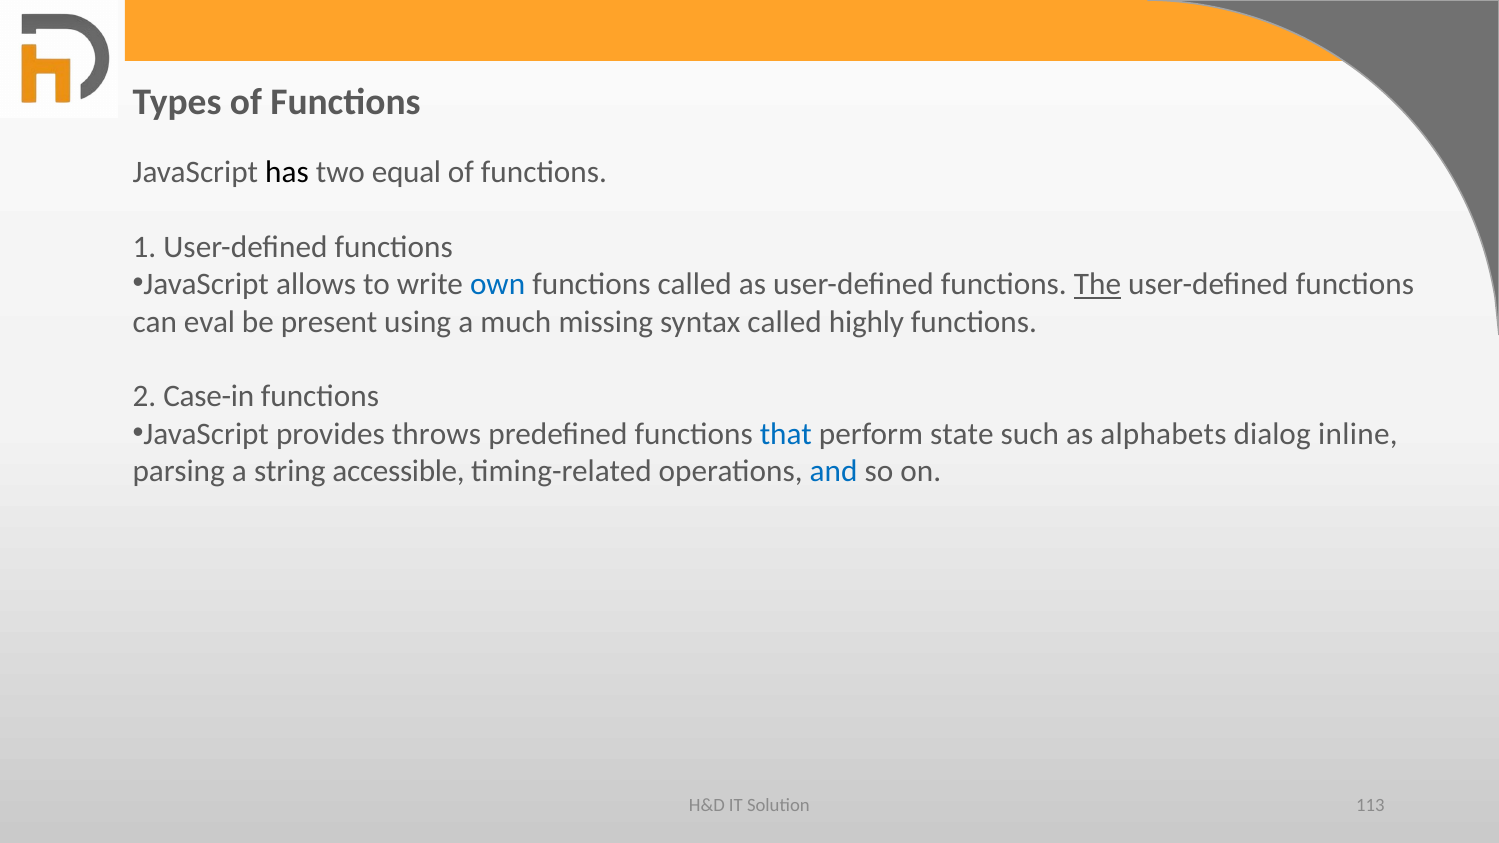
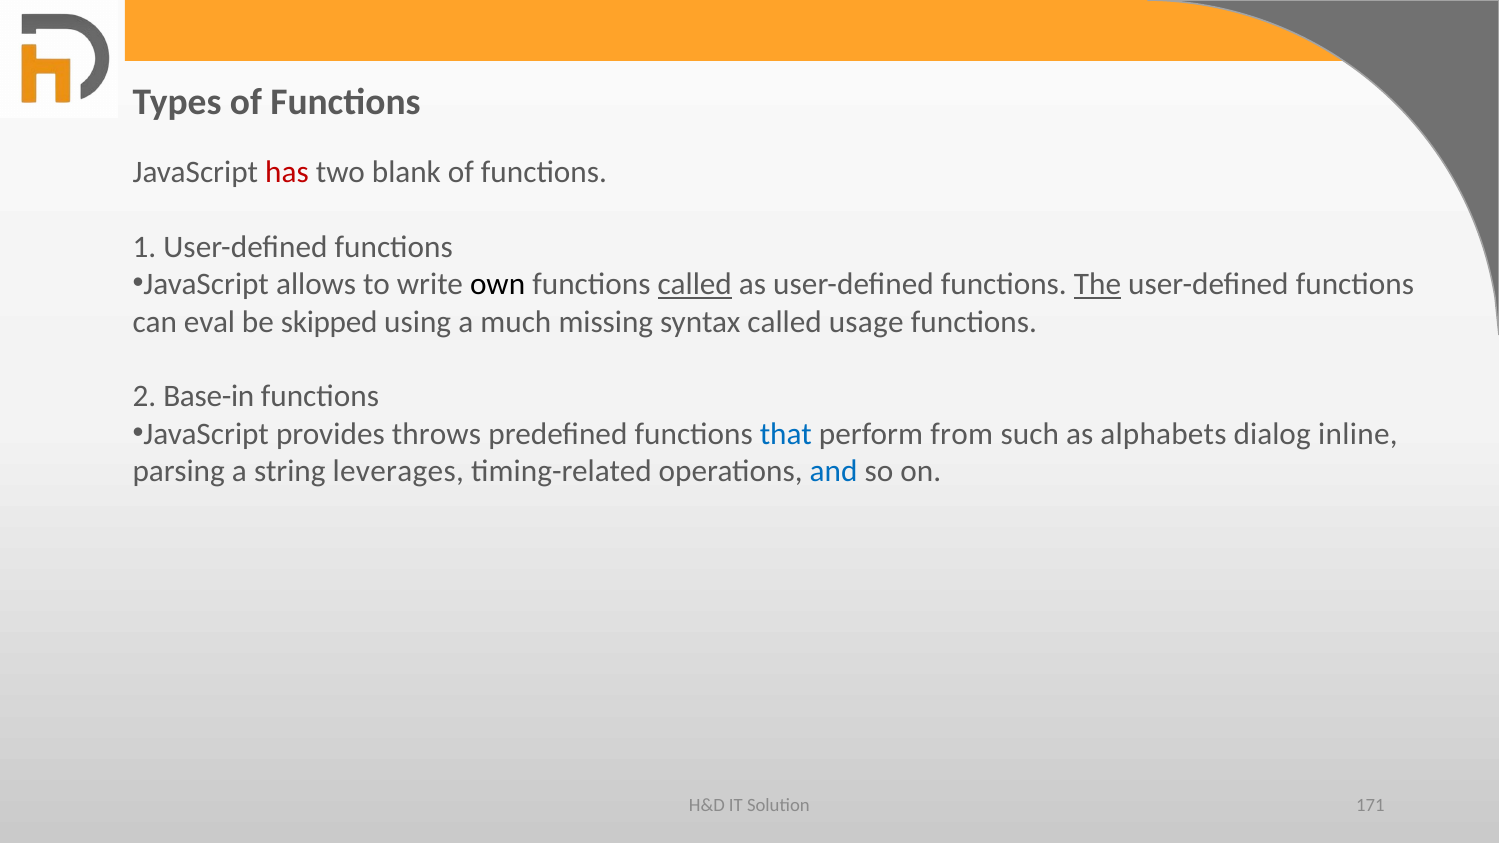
has colour: black -> red
equal: equal -> blank
own colour: blue -> black
called at (695, 284) underline: none -> present
present: present -> skipped
highly: highly -> usage
Case-in: Case-in -> Base-in
state: state -> from
accessible: accessible -> leverages
113: 113 -> 171
